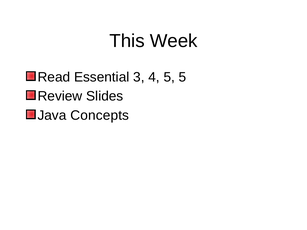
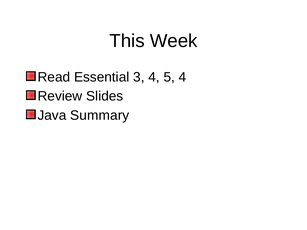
5 5: 5 -> 4
Concepts: Concepts -> Summary
